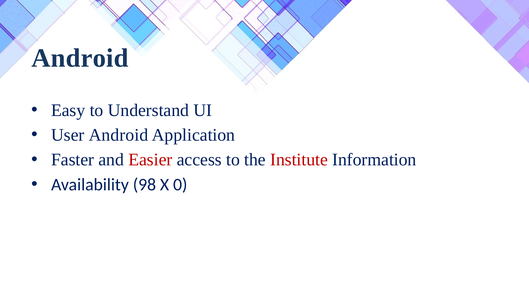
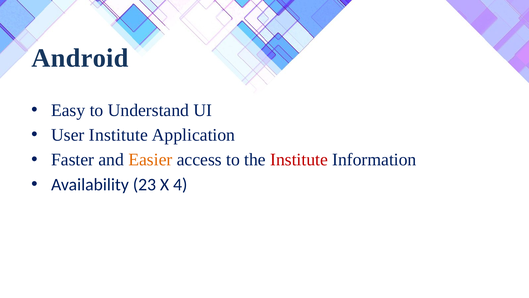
User Android: Android -> Institute
Easier colour: red -> orange
98: 98 -> 23
0: 0 -> 4
